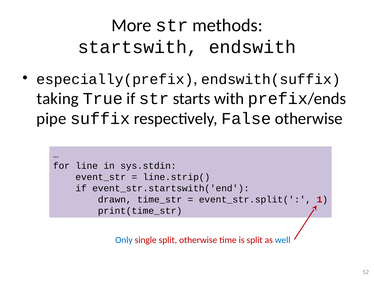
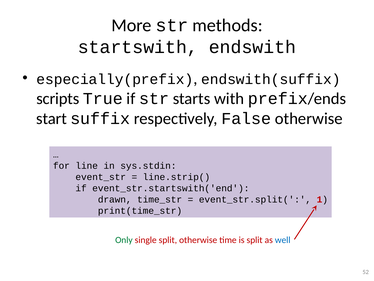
taking: taking -> scripts
pipe: pipe -> start
Only colour: blue -> green
